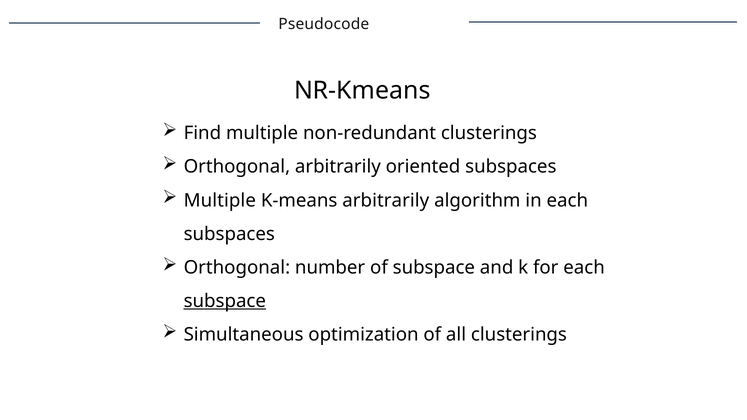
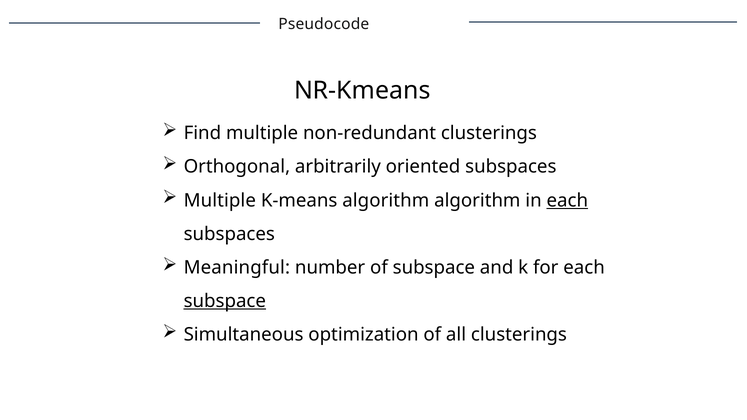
K-means arbitrarily: arbitrarily -> algorithm
each at (567, 200) underline: none -> present
Orthogonal at (237, 268): Orthogonal -> Meaningful
